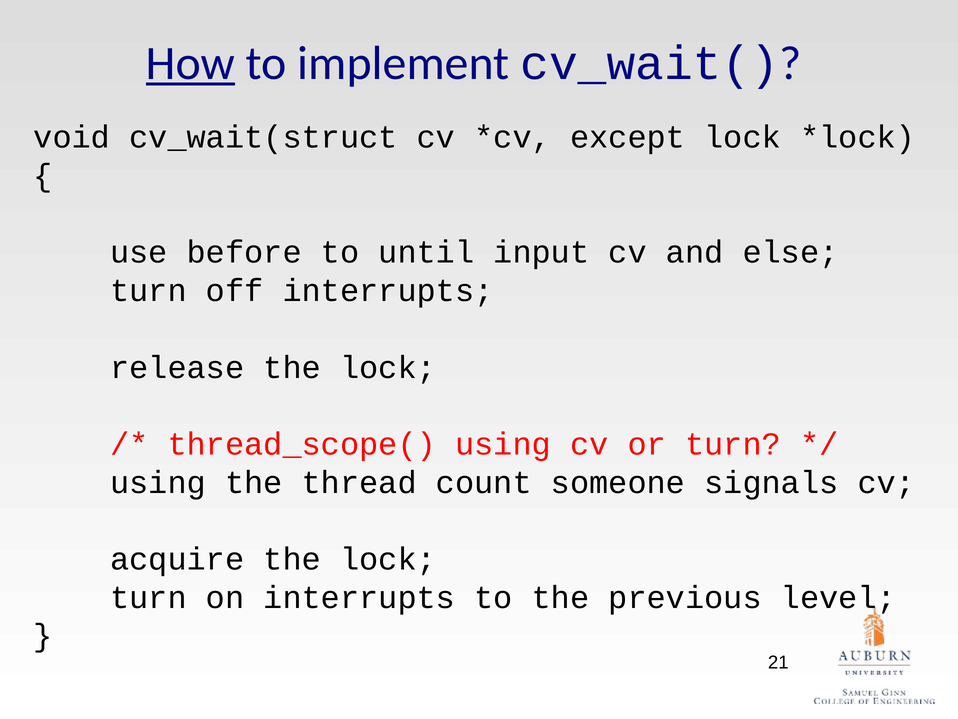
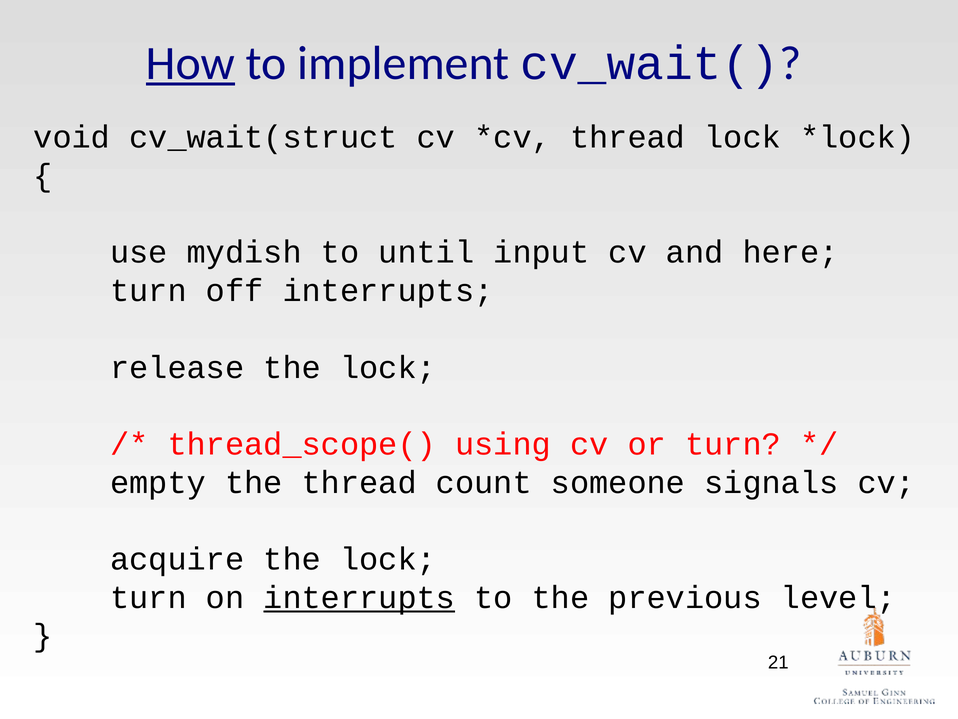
except at (628, 137): except -> thread
before: before -> mydish
else: else -> here
using at (158, 482): using -> empty
interrupts at (359, 597) underline: none -> present
